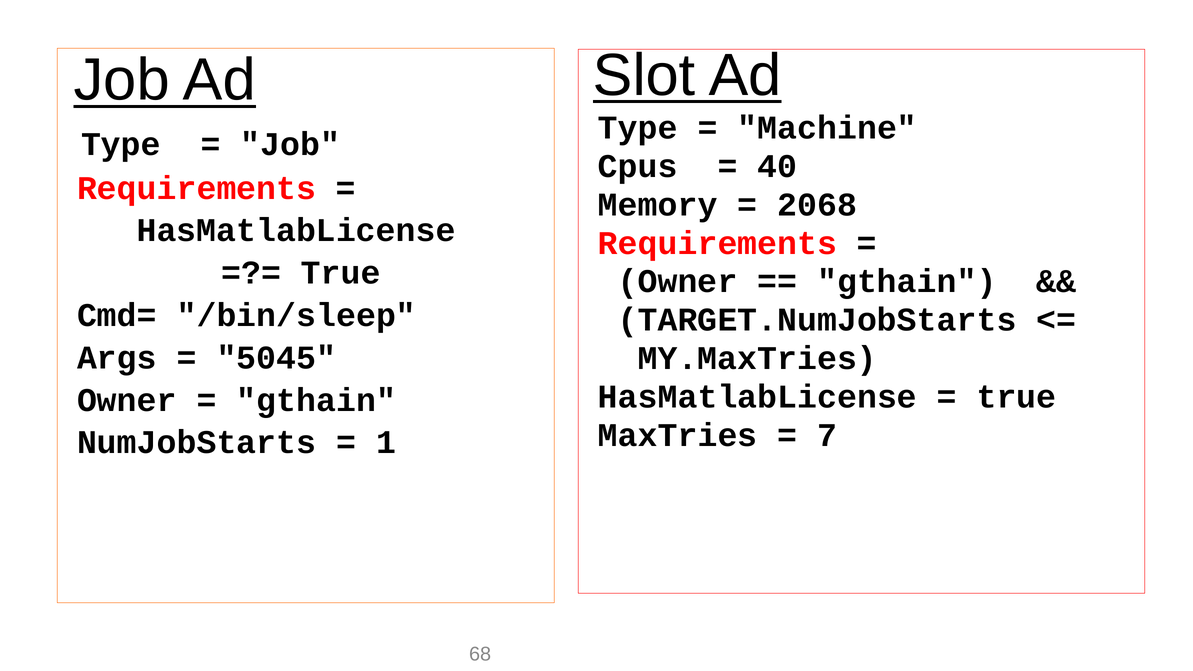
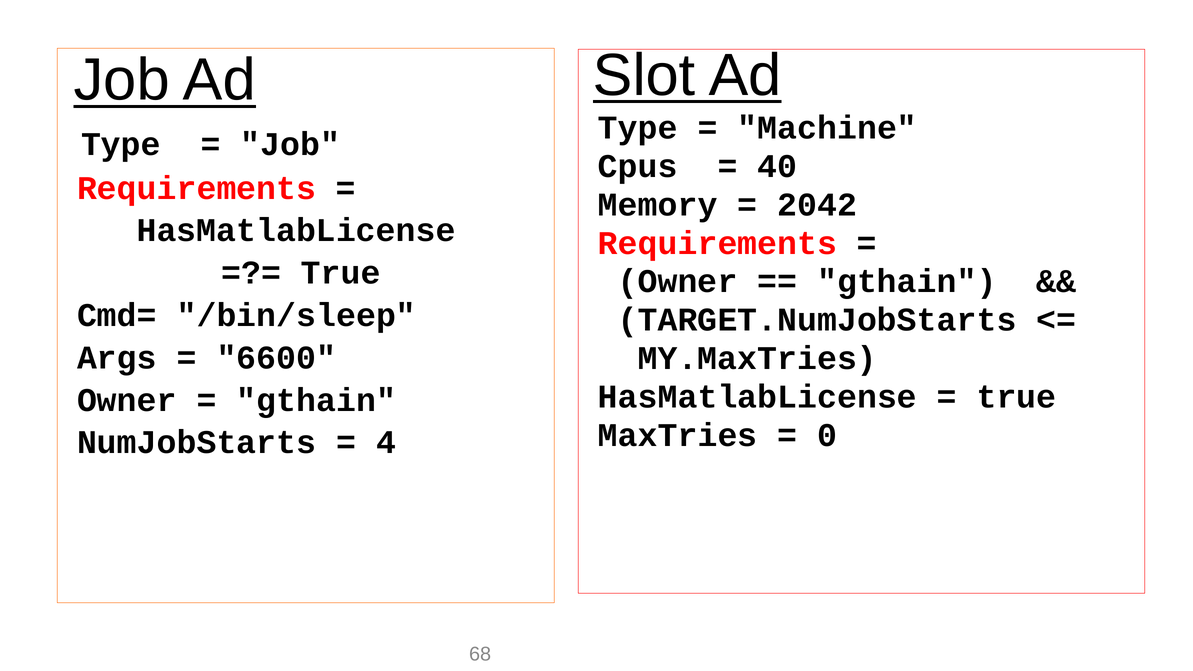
2068: 2068 -> 2042
5045: 5045 -> 6600
7: 7 -> 0
1: 1 -> 4
